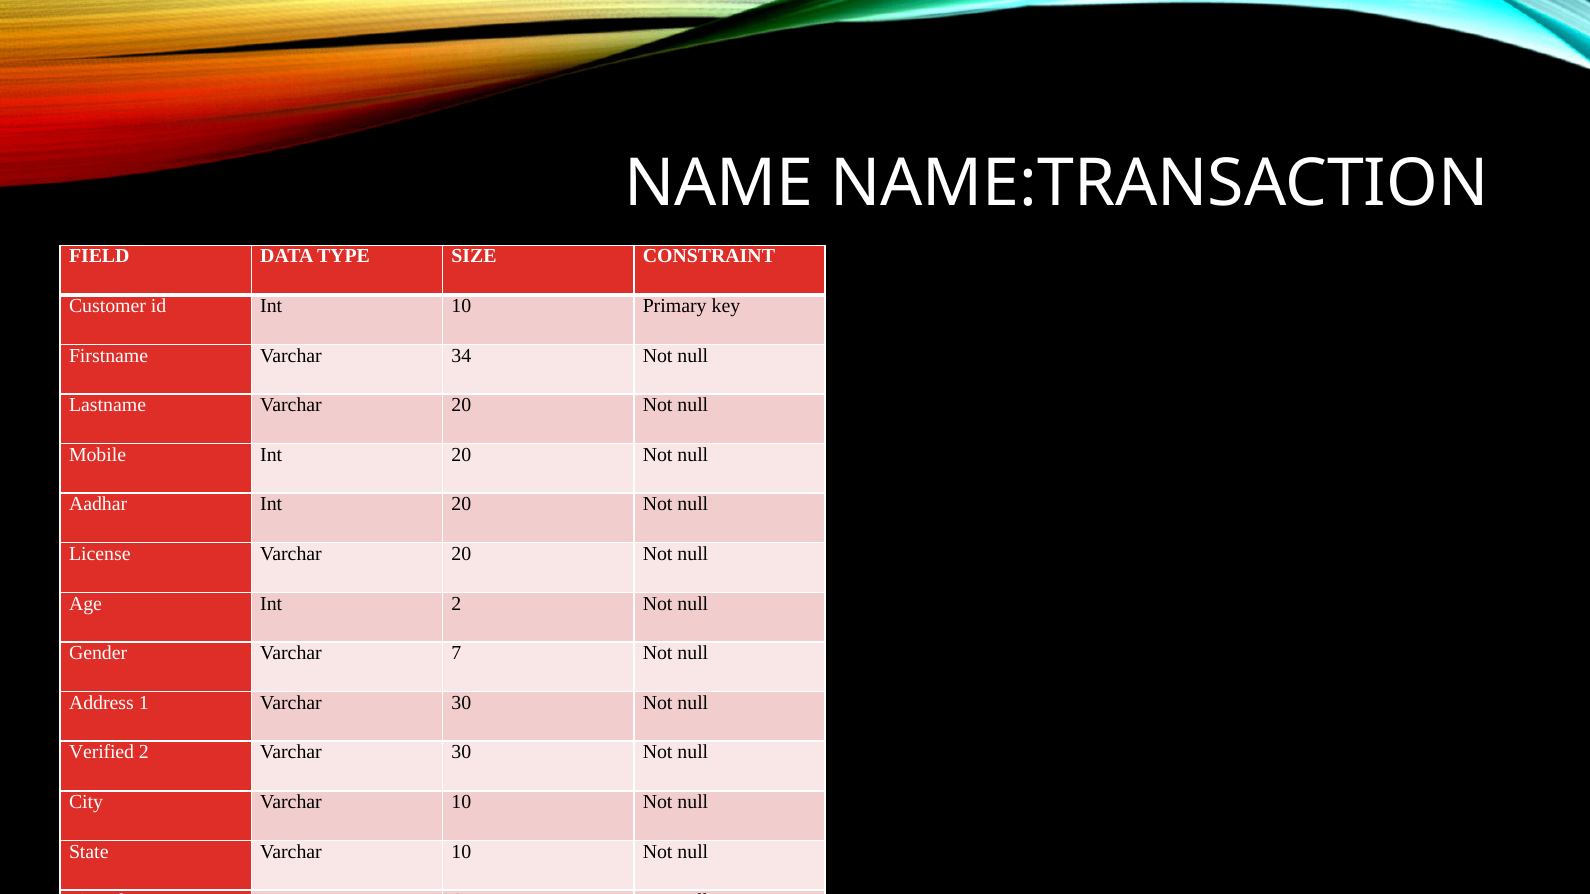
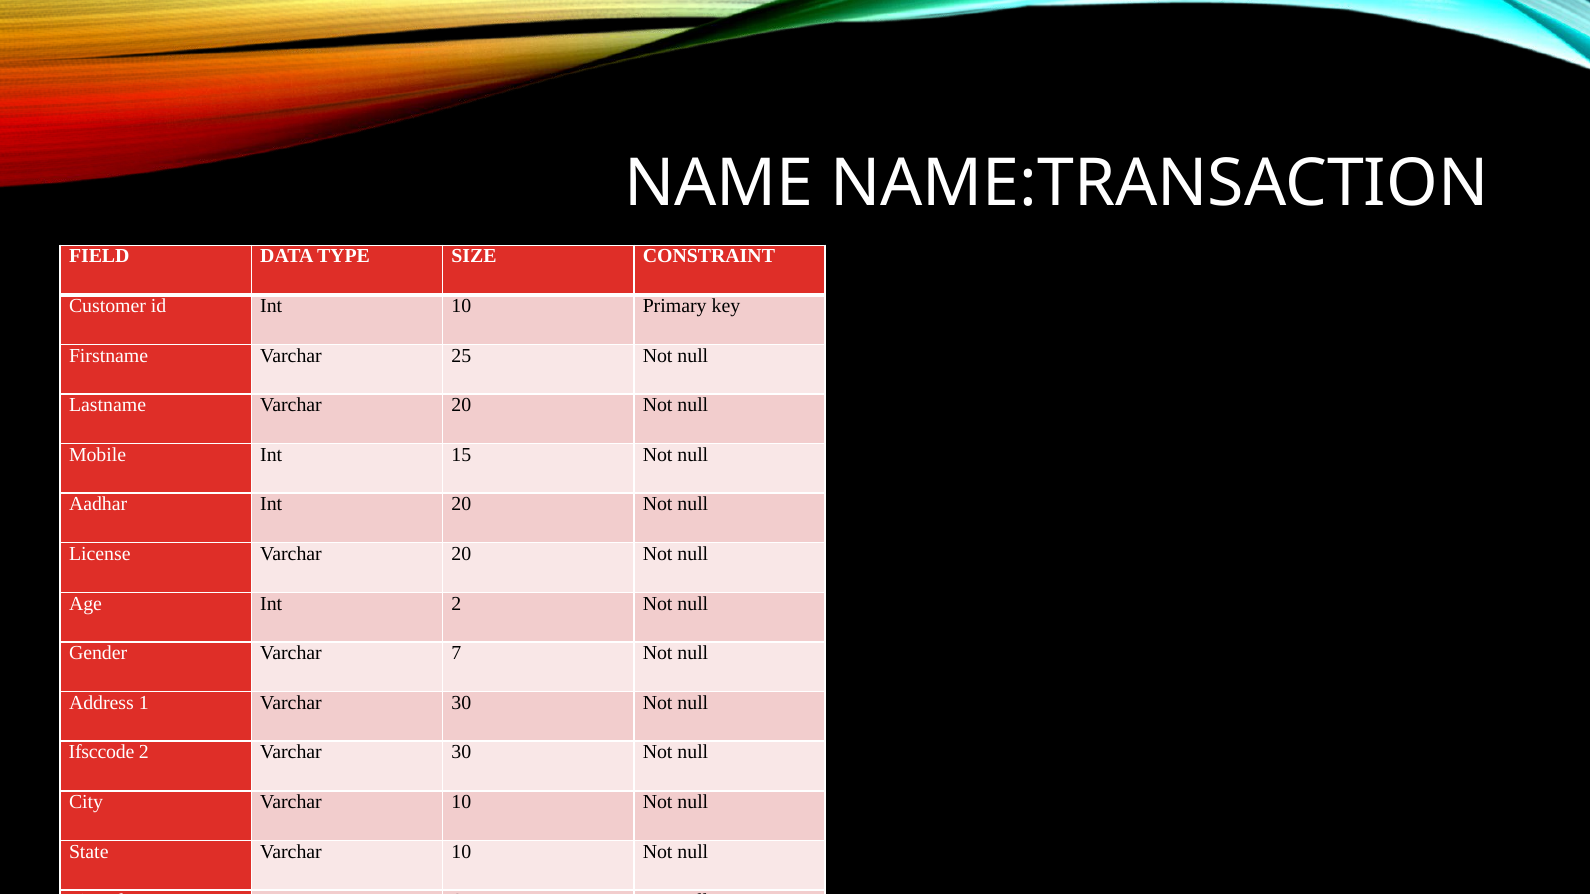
34: 34 -> 25
Mobile Int 20: 20 -> 15
Verified: Verified -> Ifsccode
